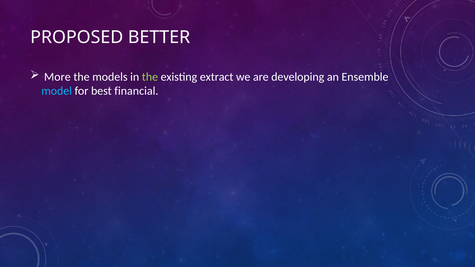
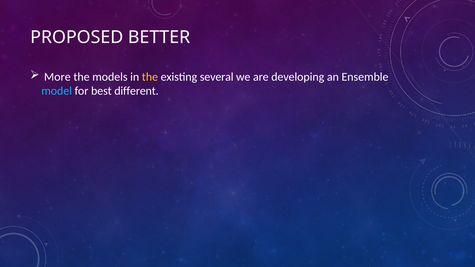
the at (150, 77) colour: light green -> yellow
extract: extract -> several
financial: financial -> different
